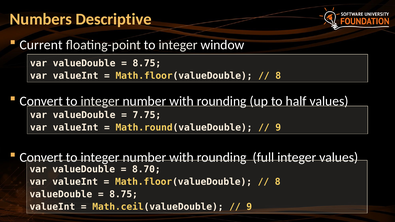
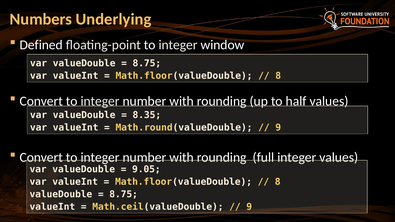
Descriptive: Descriptive -> Underlying
Current: Current -> Defined
7.75: 7.75 -> 8.35
8.70: 8.70 -> 9.05
